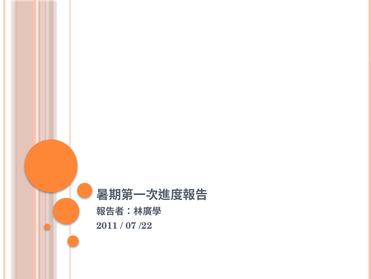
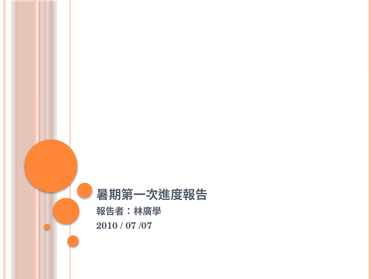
2011: 2011 -> 2010
/22: /22 -> /07
